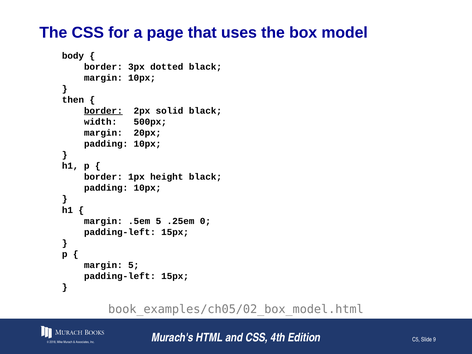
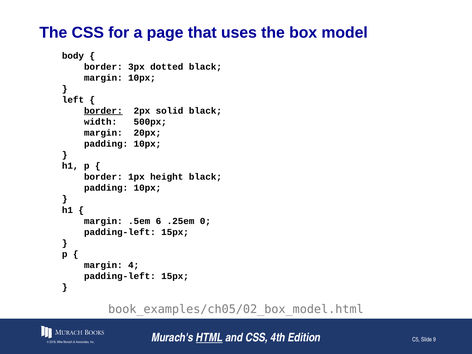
then: then -> left
.5em 5: 5 -> 6
margin 5: 5 -> 4
HTML underline: none -> present
